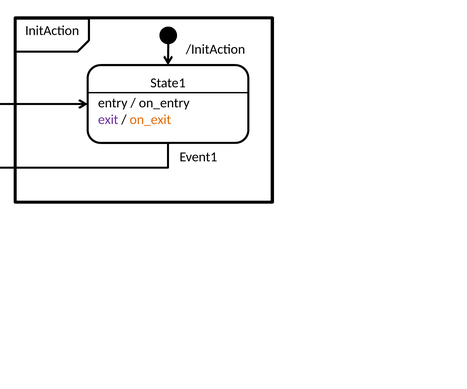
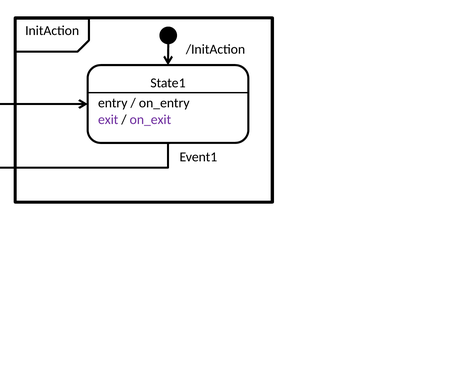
on_exit colour: orange -> purple
